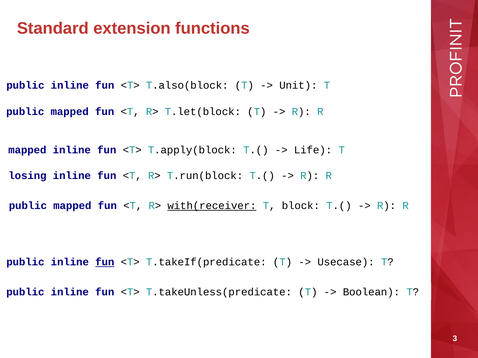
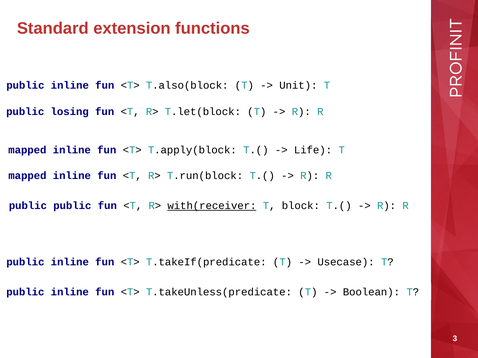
mapped at (70, 112): mapped -> losing
losing at (27, 176): losing -> mapped
mapped at (72, 206): mapped -> public
fun at (105, 262) underline: present -> none
